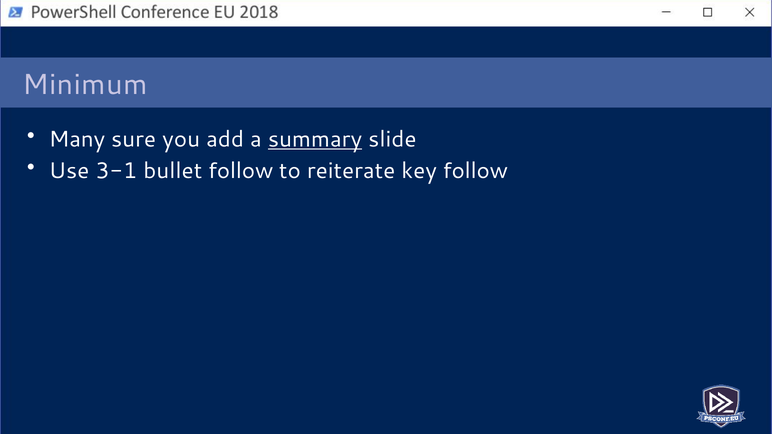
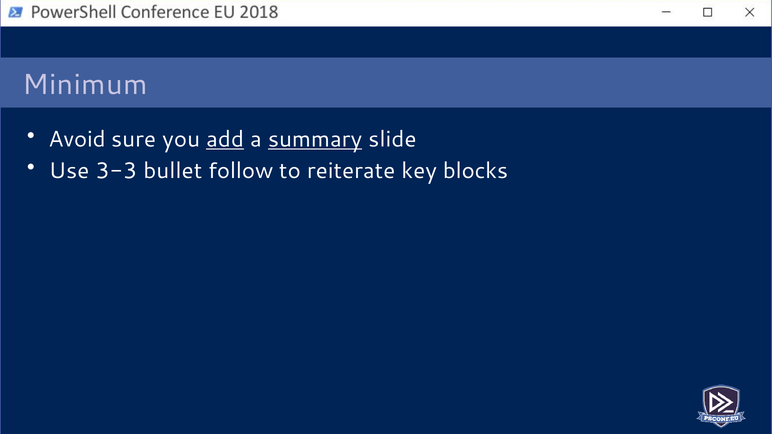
Many: Many -> Avoid
add underline: none -> present
3-1: 3-1 -> 3-3
key follow: follow -> blocks
